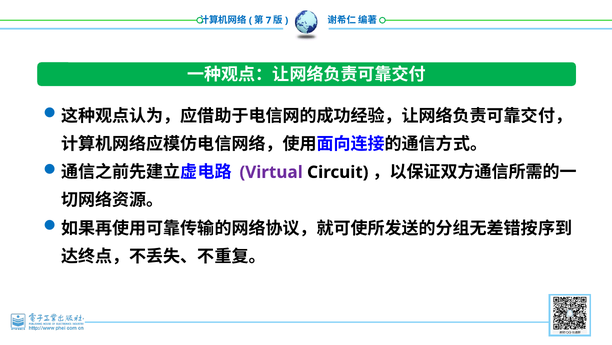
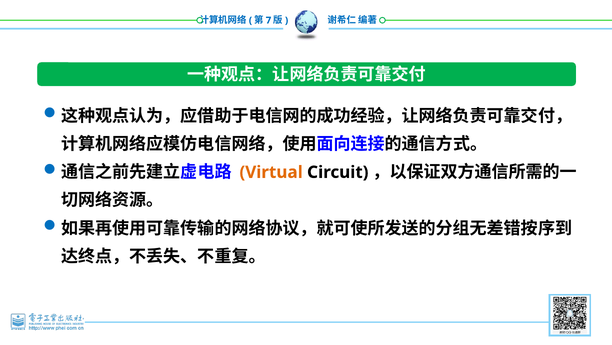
Virtual colour: purple -> orange
